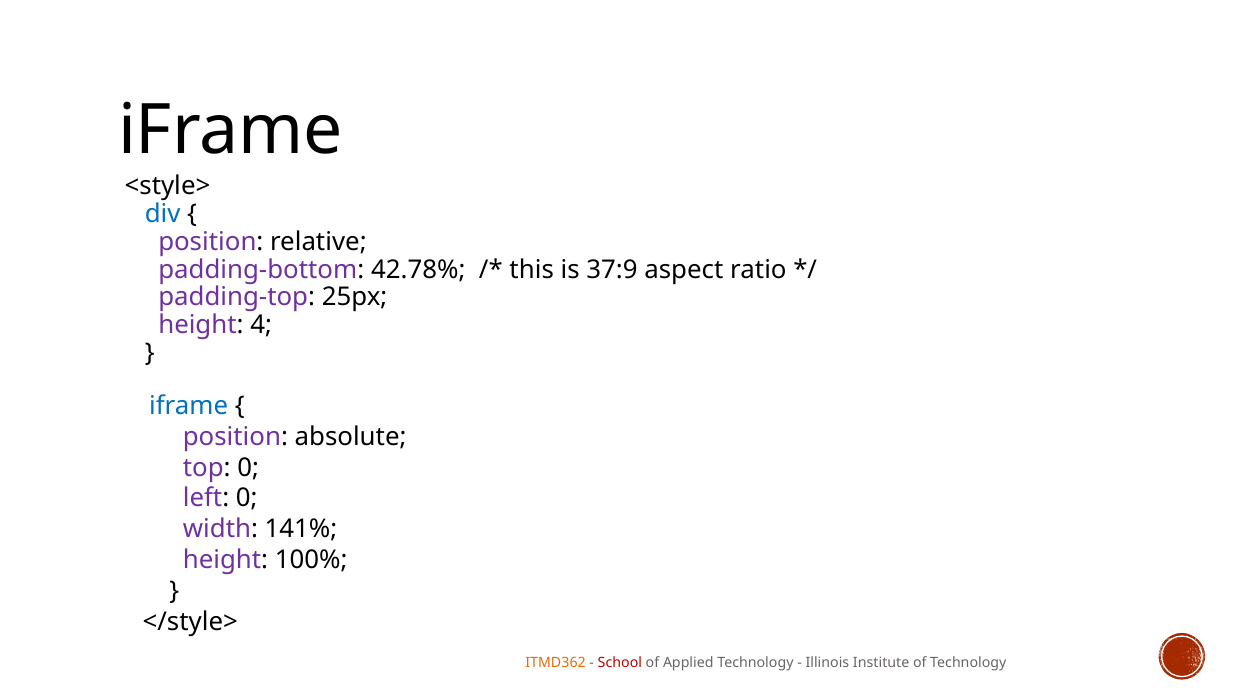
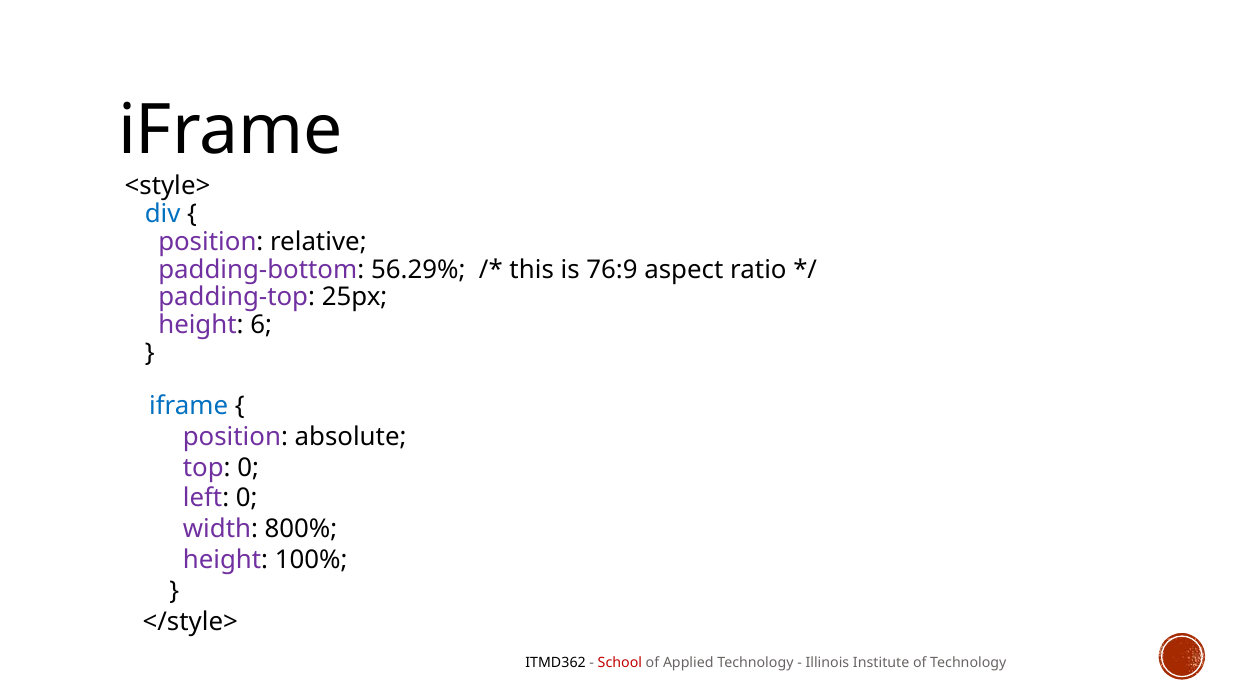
42.78%: 42.78% -> 56.29%
37:9: 37:9 -> 76:9
4: 4 -> 6
141%: 141% -> 800%
ITMD362 colour: orange -> black
